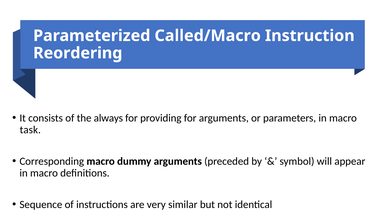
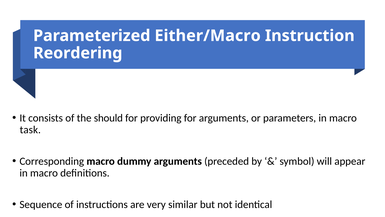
Called/Macro: Called/Macro -> Either/Macro
always: always -> should
